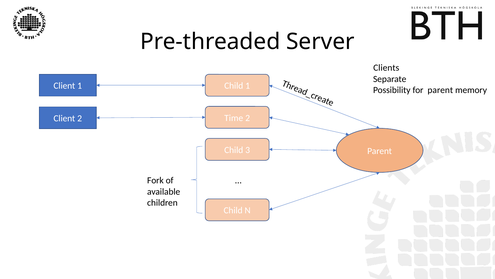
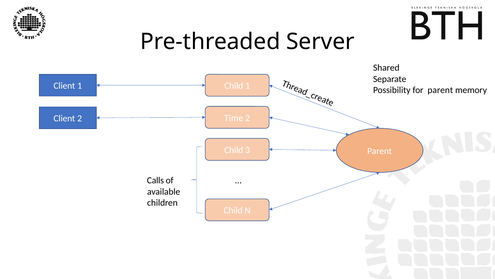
Clients: Clients -> Shared
Fork: Fork -> Calls
